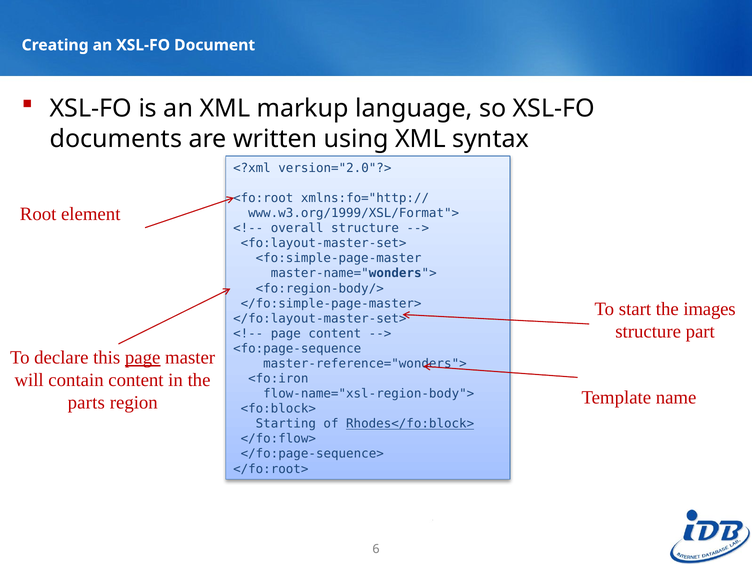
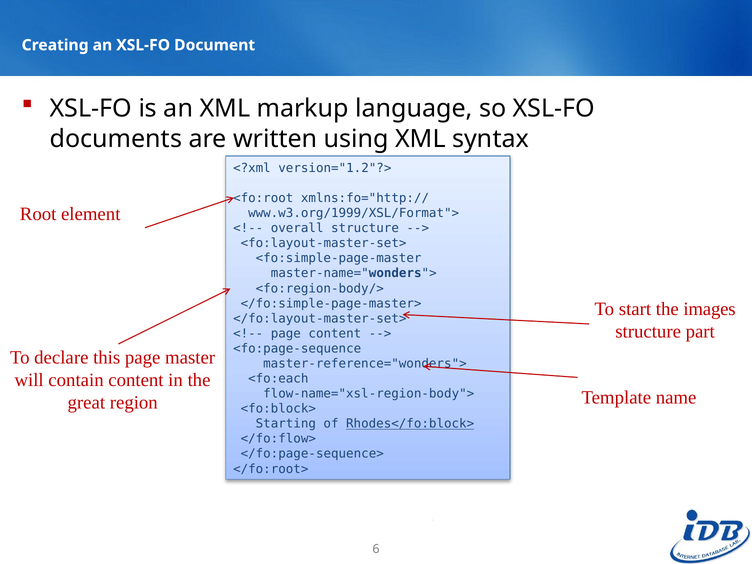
version="2.0"?>: version="2.0"?> -> version="1.2"?>
page at (143, 358) underline: present -> none
<fo:iron: <fo:iron -> <fo:each
parts: parts -> great
